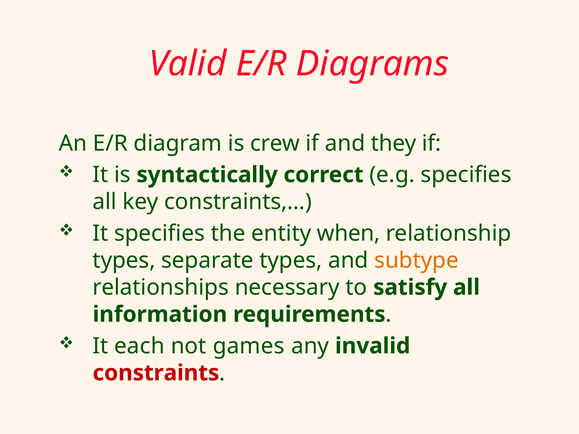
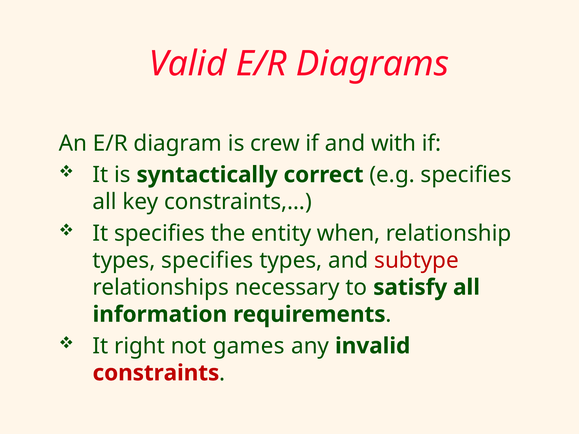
they: they -> with
types separate: separate -> specifies
subtype colour: orange -> red
each: each -> right
